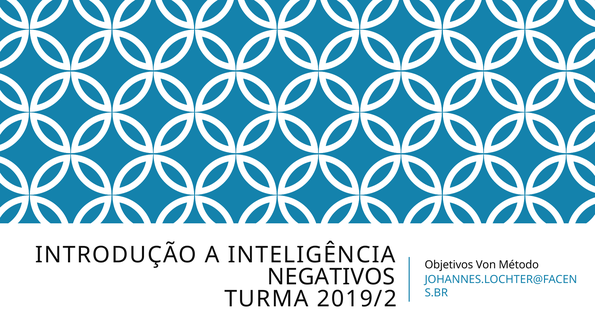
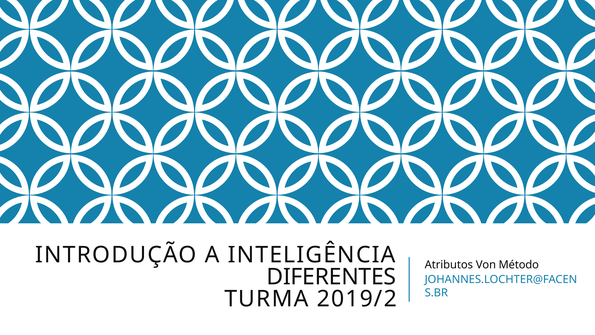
Objetivos: Objetivos -> Atributos
NEGATIVOS: NEGATIVOS -> DIFERENTES
